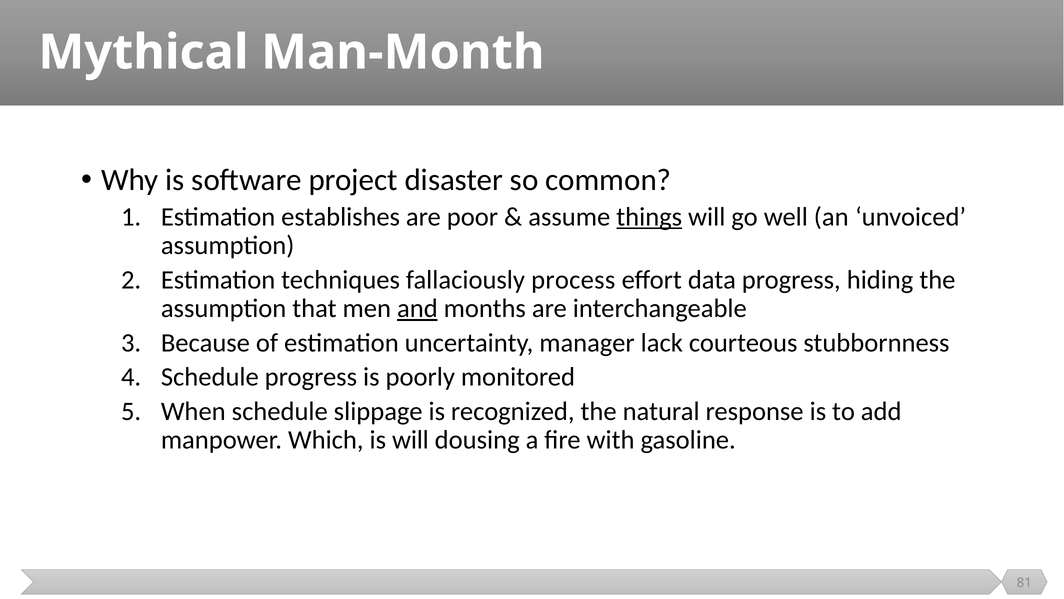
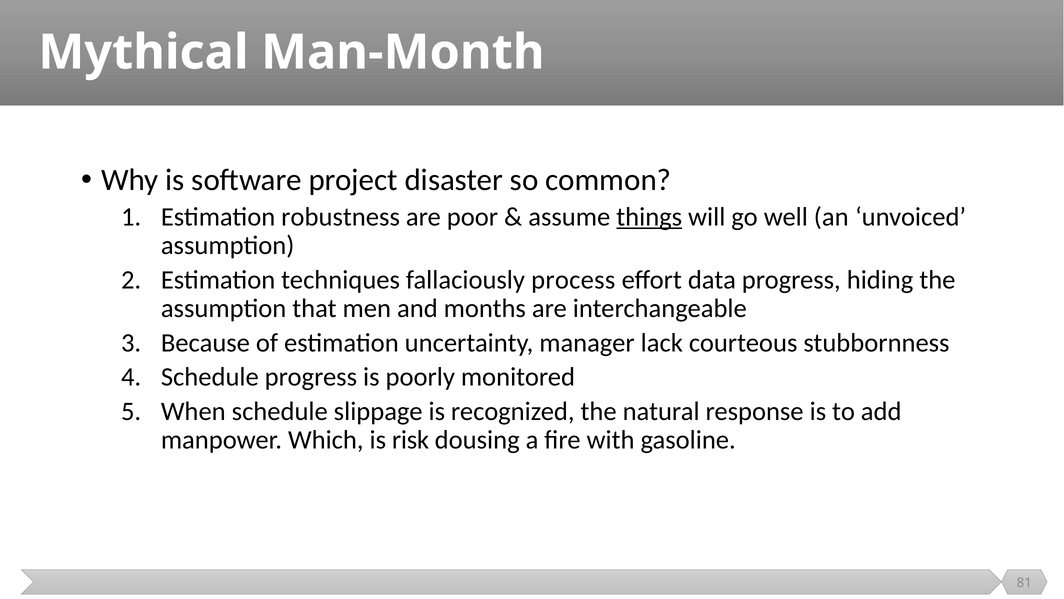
establishes: establishes -> robustness
and underline: present -> none
is will: will -> risk
